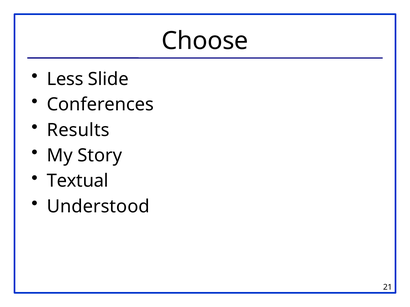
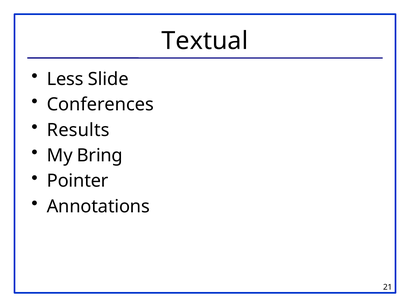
Choose: Choose -> Textual
Story: Story -> Bring
Textual: Textual -> Pointer
Understood: Understood -> Annotations
